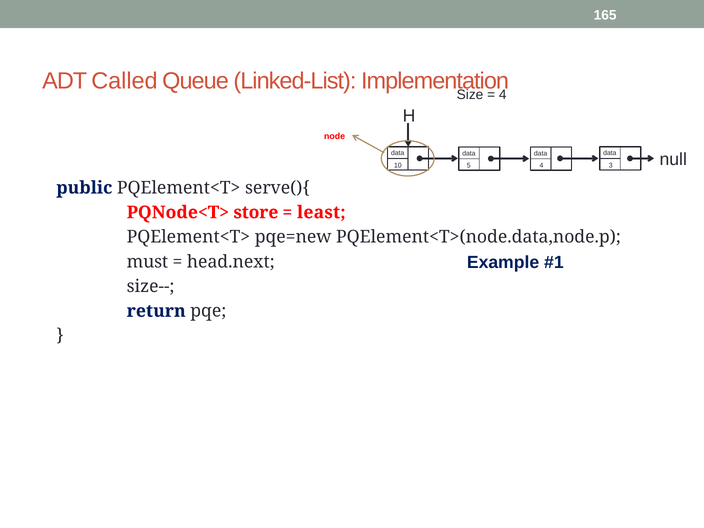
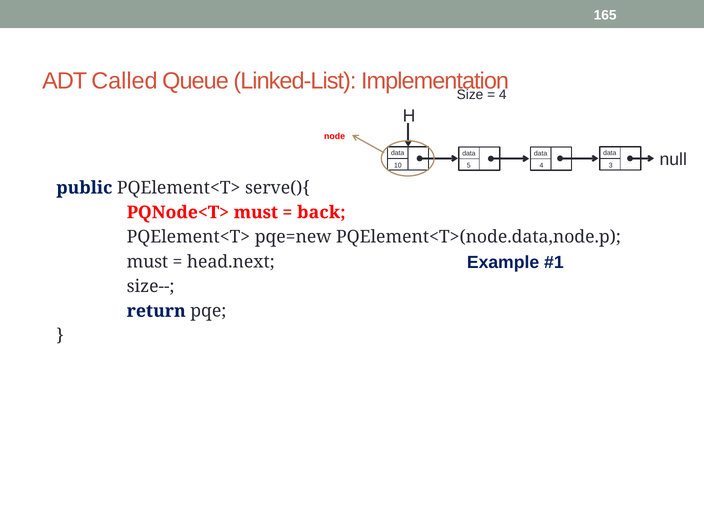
PQNode<T> store: store -> must
least: least -> back
